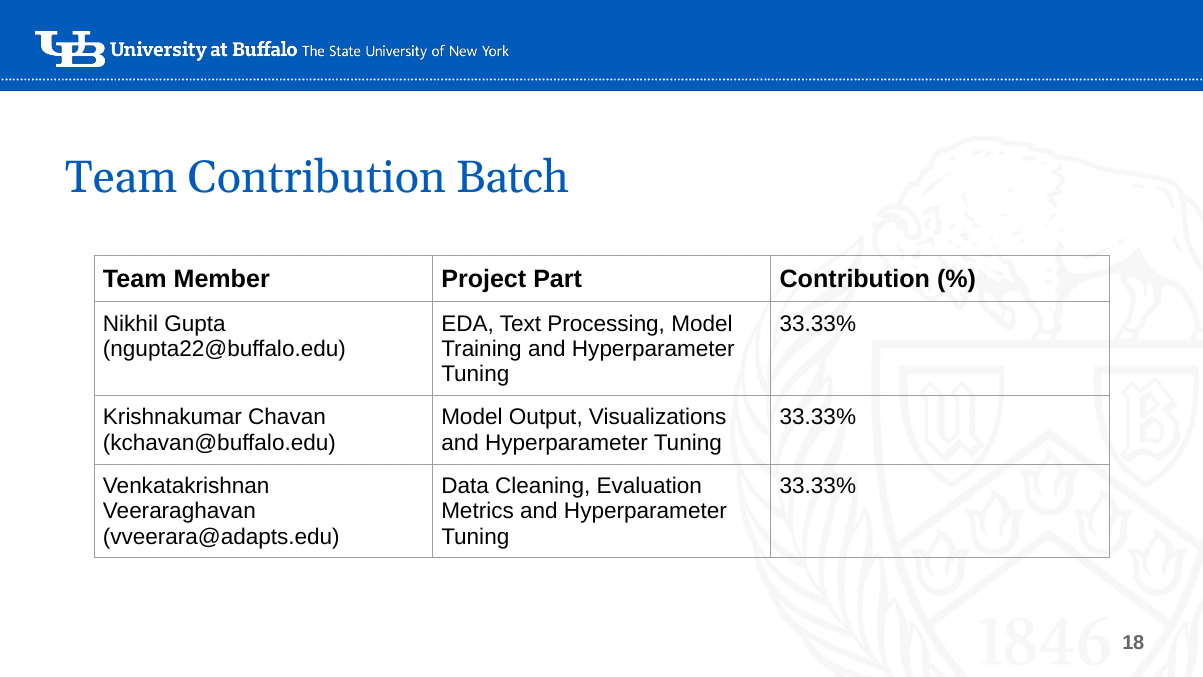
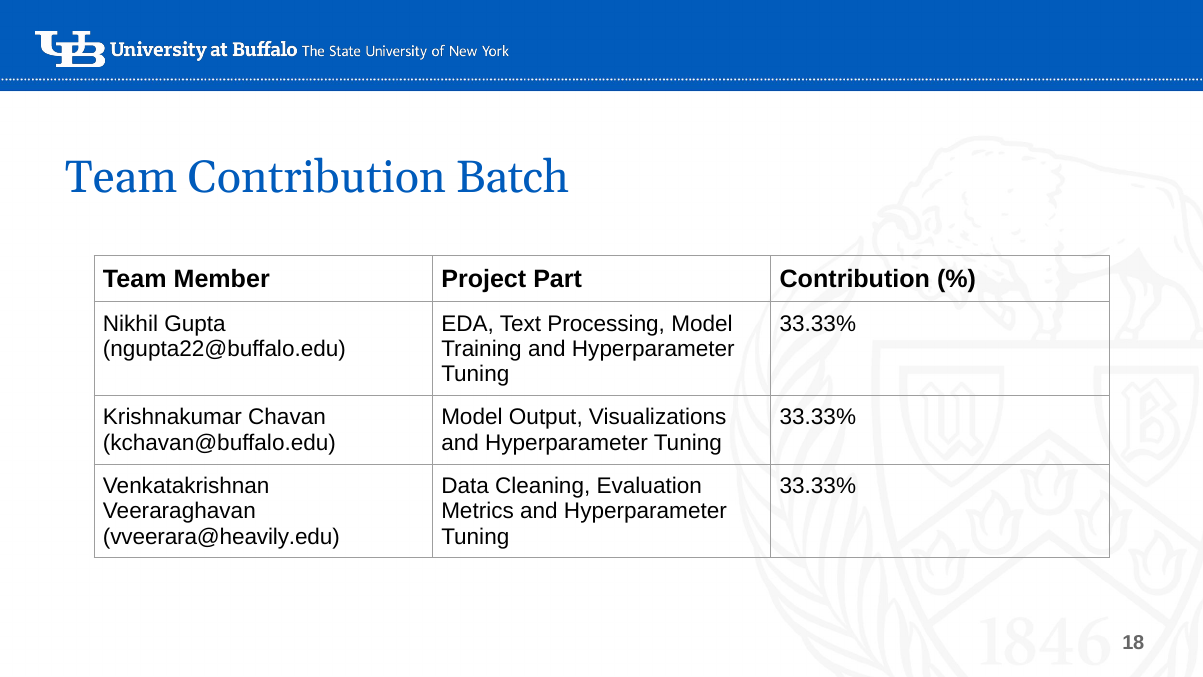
vveerara@adapts.edu: vveerara@adapts.edu -> vveerara@heavily.edu
